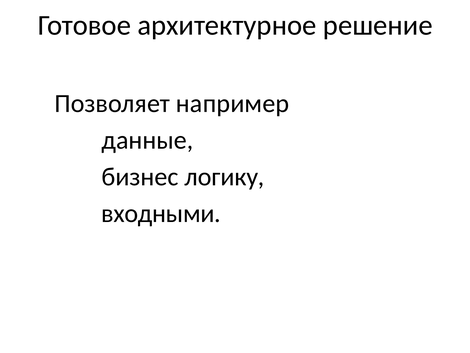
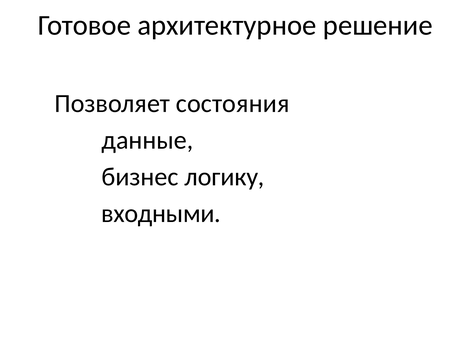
например: например -> состояния
